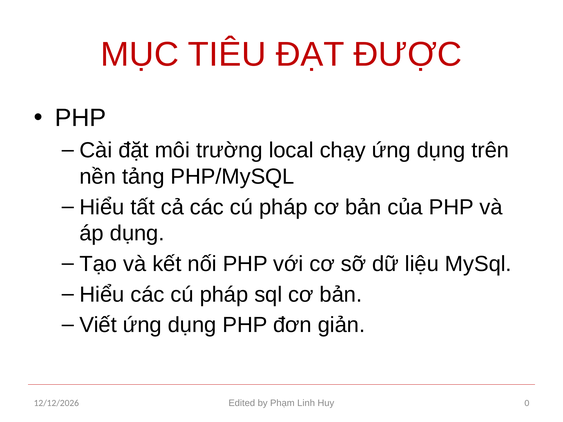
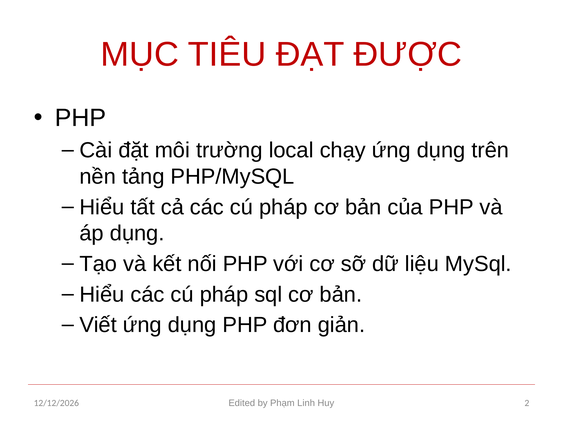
0: 0 -> 2
